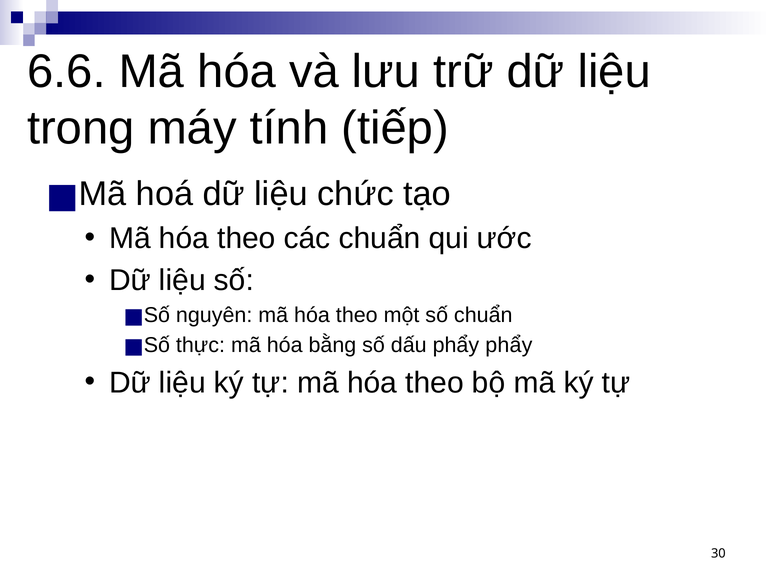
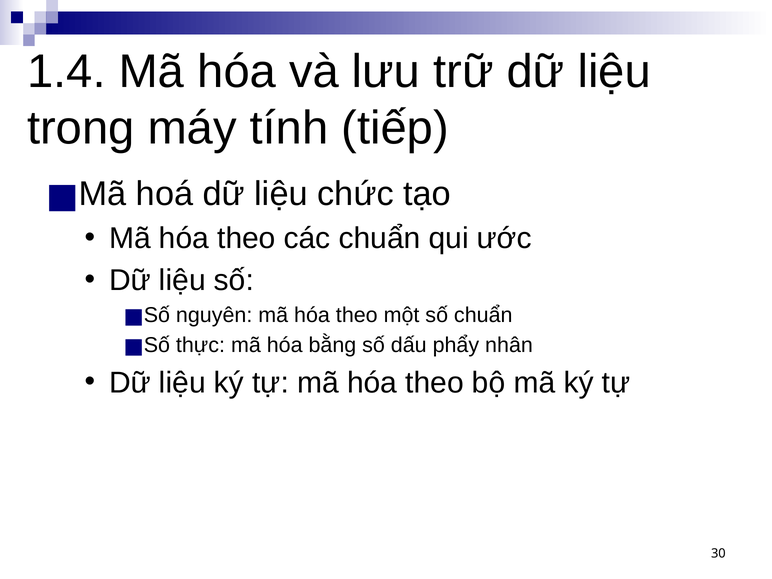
6.6: 6.6 -> 1.4
phẩy phẩy: phẩy -> nhân
